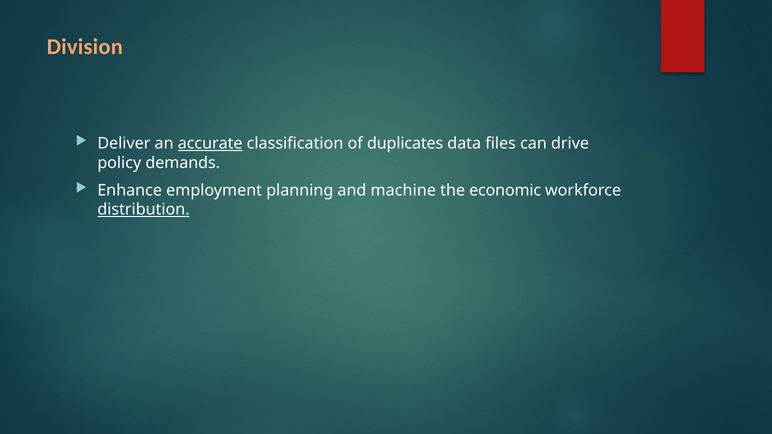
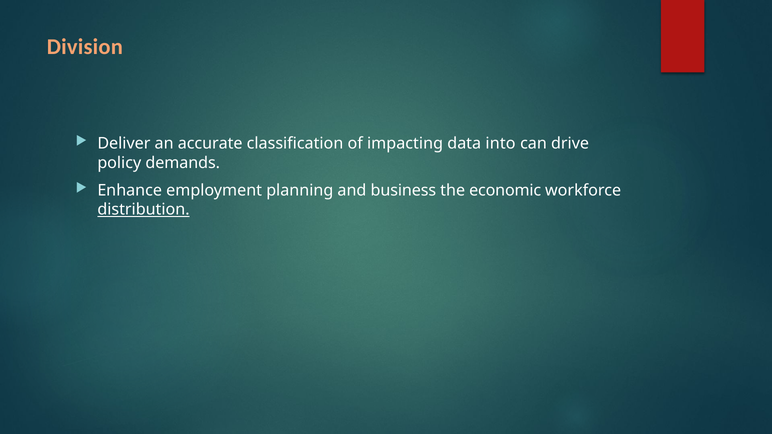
accurate underline: present -> none
duplicates: duplicates -> impacting
files: files -> into
machine: machine -> business
